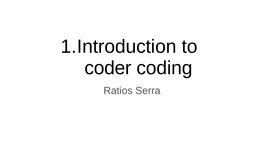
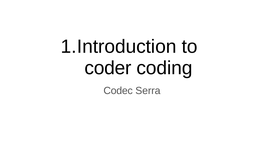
Ratios: Ratios -> Codec
